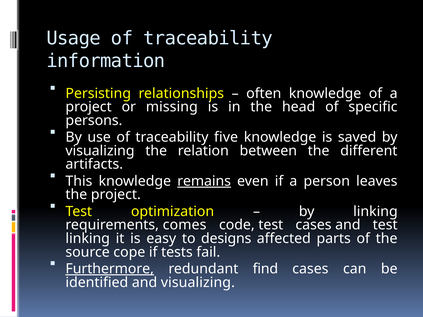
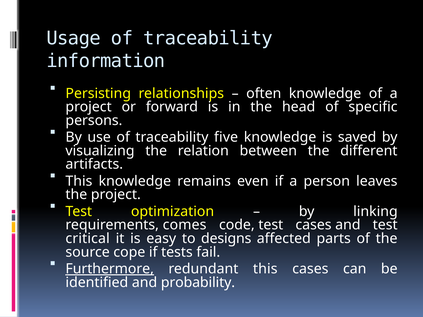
missing: missing -> forward
remains underline: present -> none
linking at (88, 239): linking -> critical
redundant find: find -> this
and visualizing: visualizing -> probability
